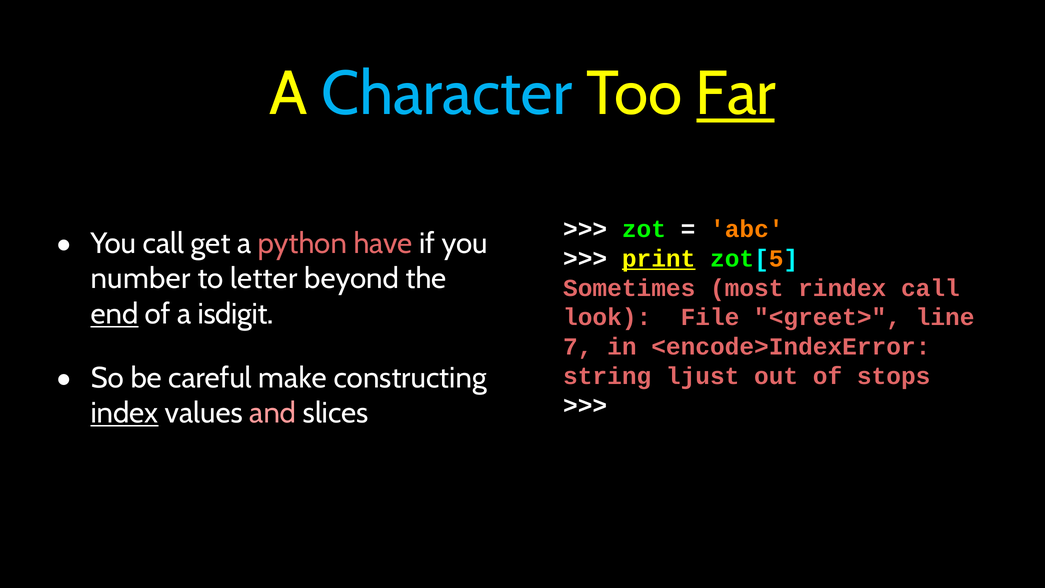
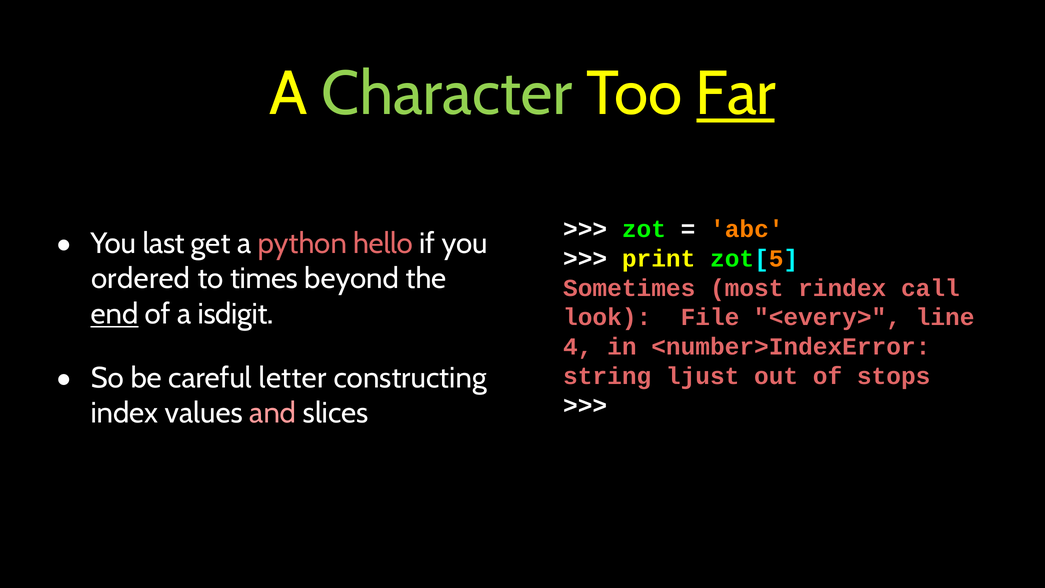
Character colour: light blue -> light green
You call: call -> last
have: have -> hello
print underline: present -> none
number: number -> ordered
letter: letter -> times
<greet>: <greet> -> <every>
7: 7 -> 4
<encode>IndexError: <encode>IndexError -> <number>IndexError
make: make -> letter
index underline: present -> none
